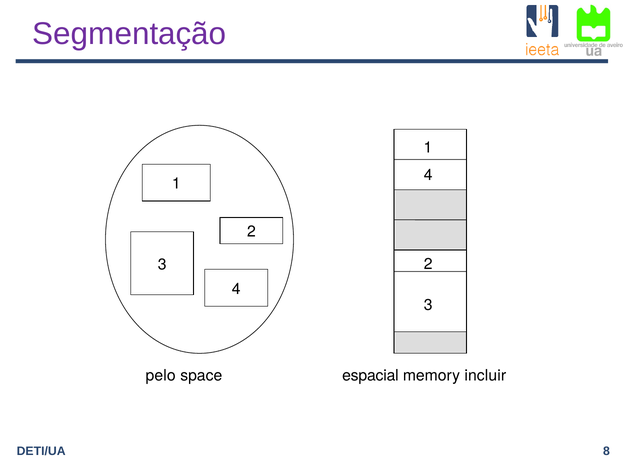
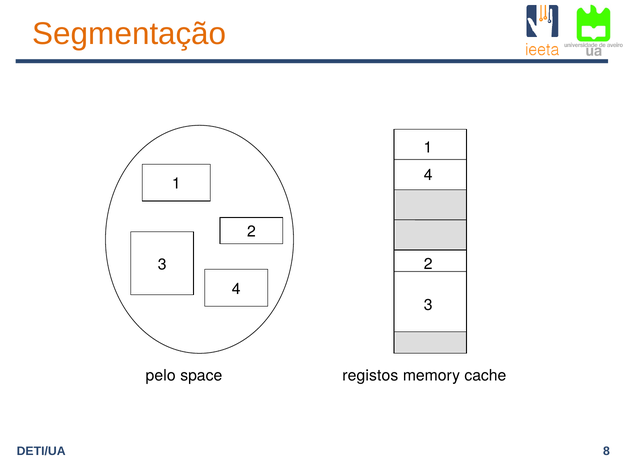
Segmentação colour: purple -> orange
espacial: espacial -> registos
incluir: incluir -> cache
